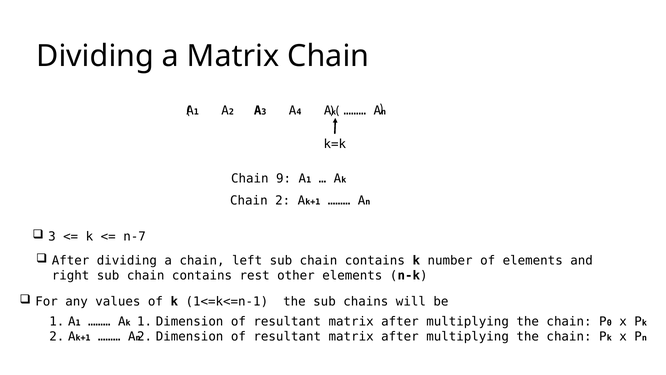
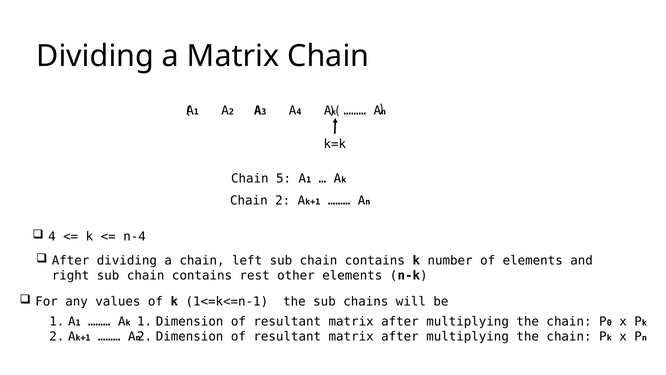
9: 9 -> 5
3 at (52, 236): 3 -> 4
n-7: n-7 -> n-4
